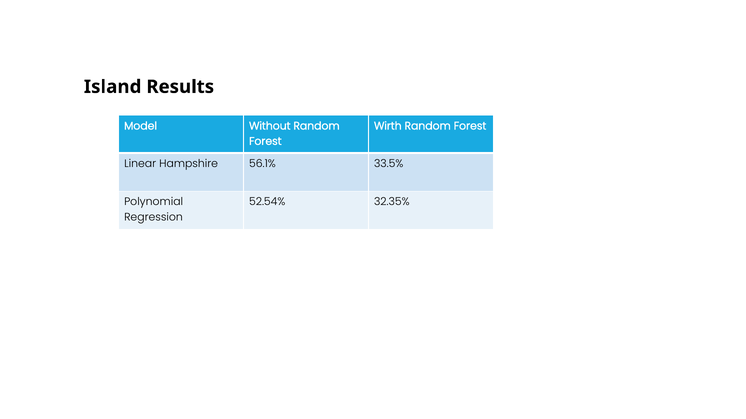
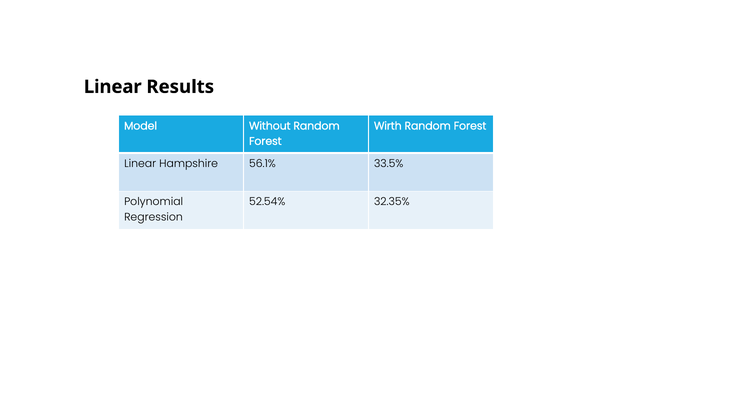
Island at (113, 87): Island -> Linear
